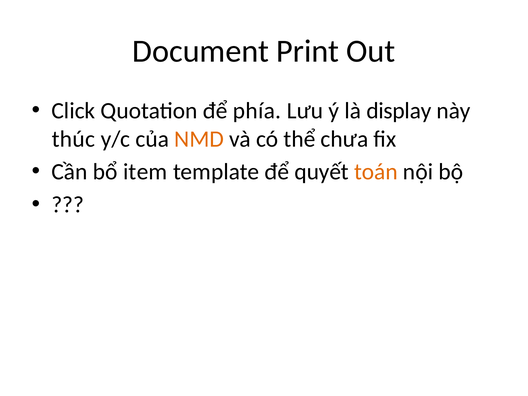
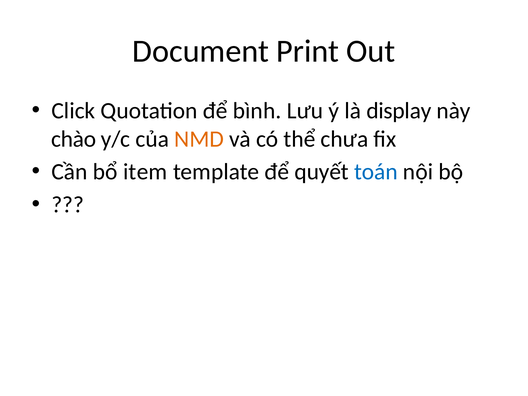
phía: phía -> bình
thúc: thúc -> chào
toán colour: orange -> blue
